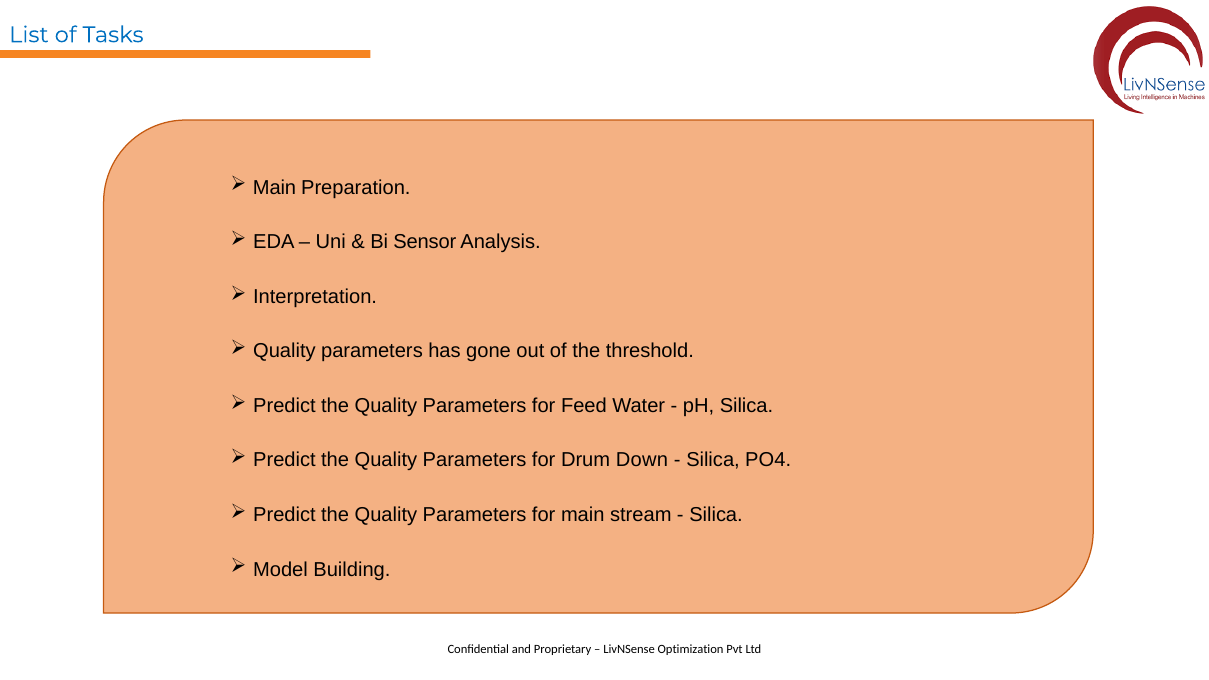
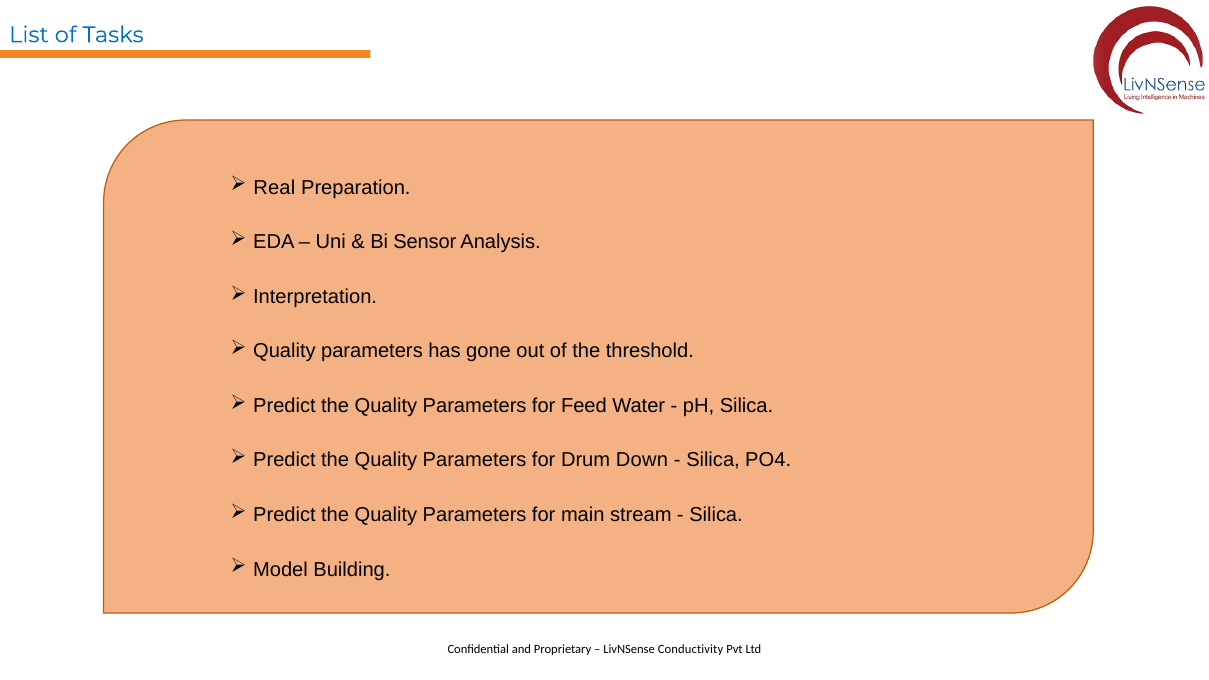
Main at (274, 188): Main -> Real
Optimization: Optimization -> Conductivity
